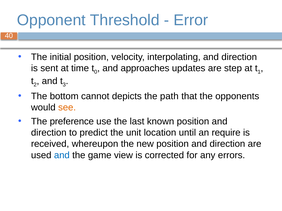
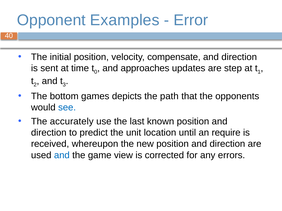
Threshold: Threshold -> Examples
interpolating: interpolating -> compensate
cannot: cannot -> games
see colour: orange -> blue
preference: preference -> accurately
